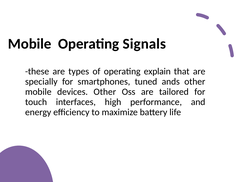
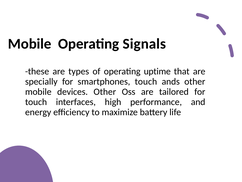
explain: explain -> uptime
smartphones tuned: tuned -> touch
